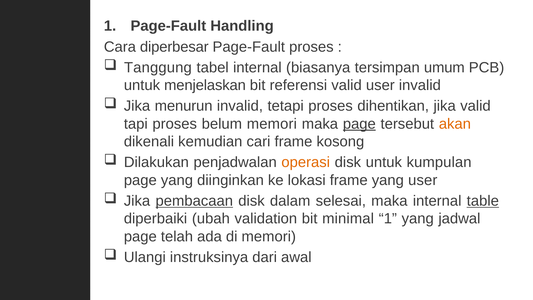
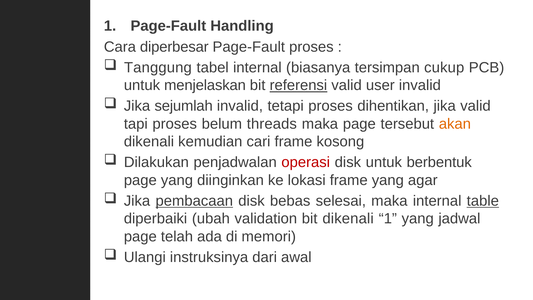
umum: umum -> cukup
referensi underline: none -> present
menurun: menurun -> sejumlah
belum memori: memori -> threads
page at (359, 124) underline: present -> none
operasi colour: orange -> red
kumpulan: kumpulan -> berbentuk
yang user: user -> agar
dalam: dalam -> bebas
bit minimal: minimal -> dikenali
